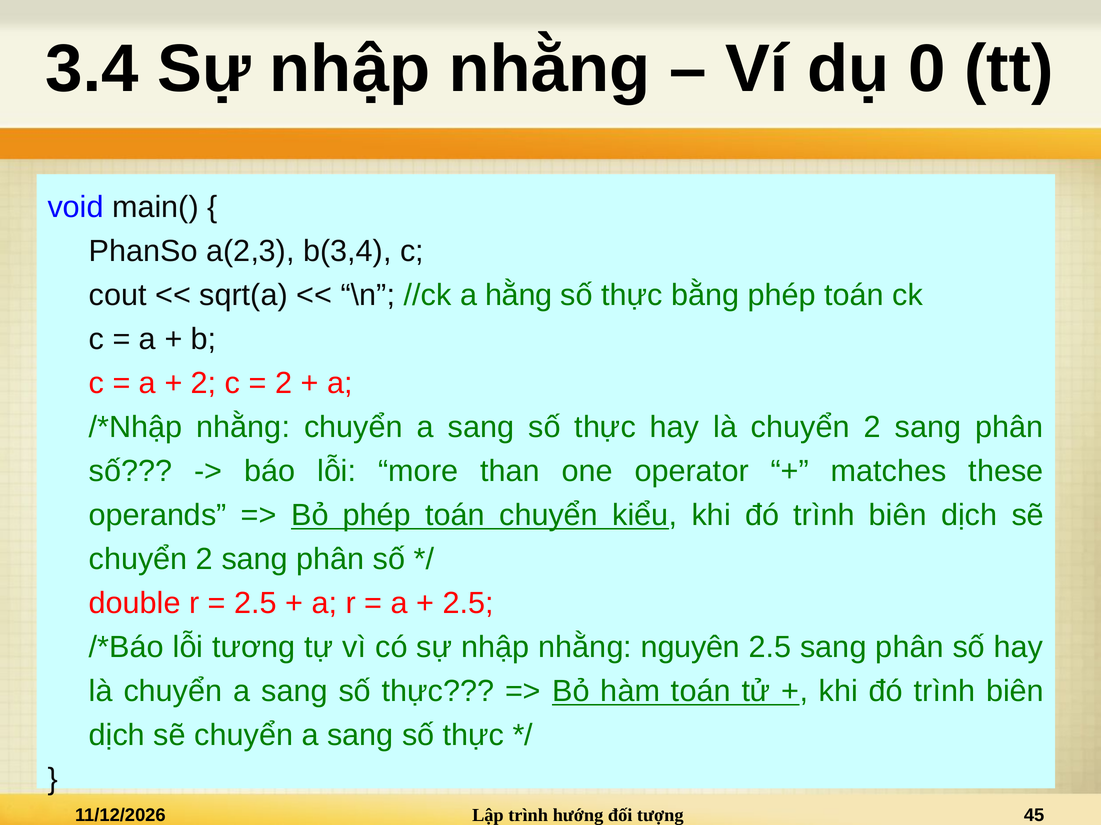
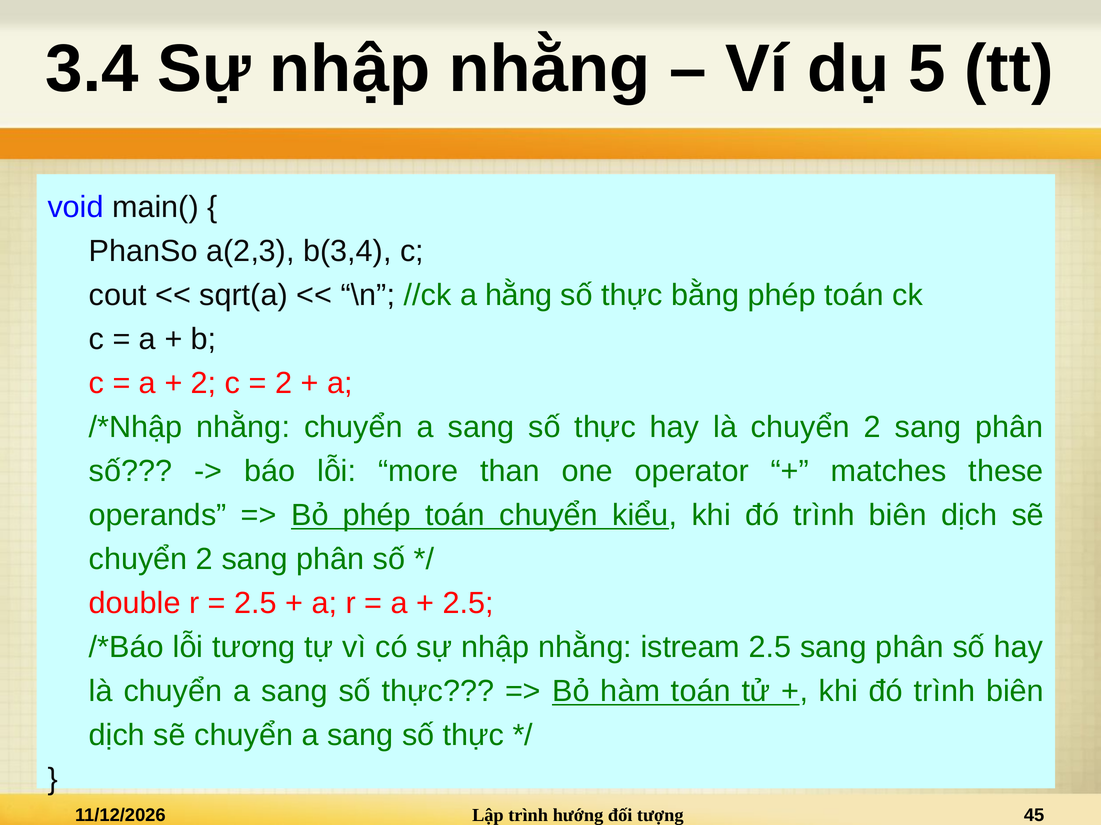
0: 0 -> 5
nguyên: nguyên -> istream
